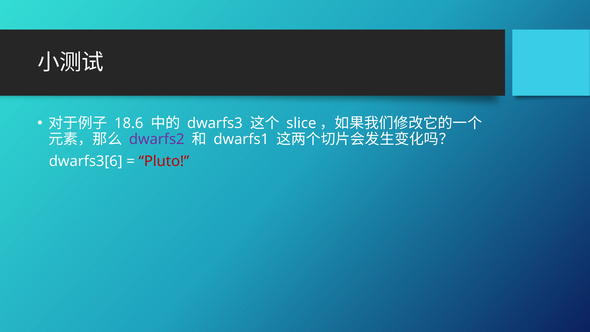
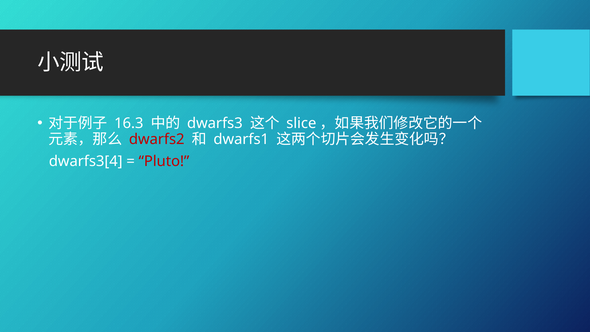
18.6: 18.6 -> 16.3
dwarfs2 colour: purple -> red
dwarfs3[6: dwarfs3[6 -> dwarfs3[4
